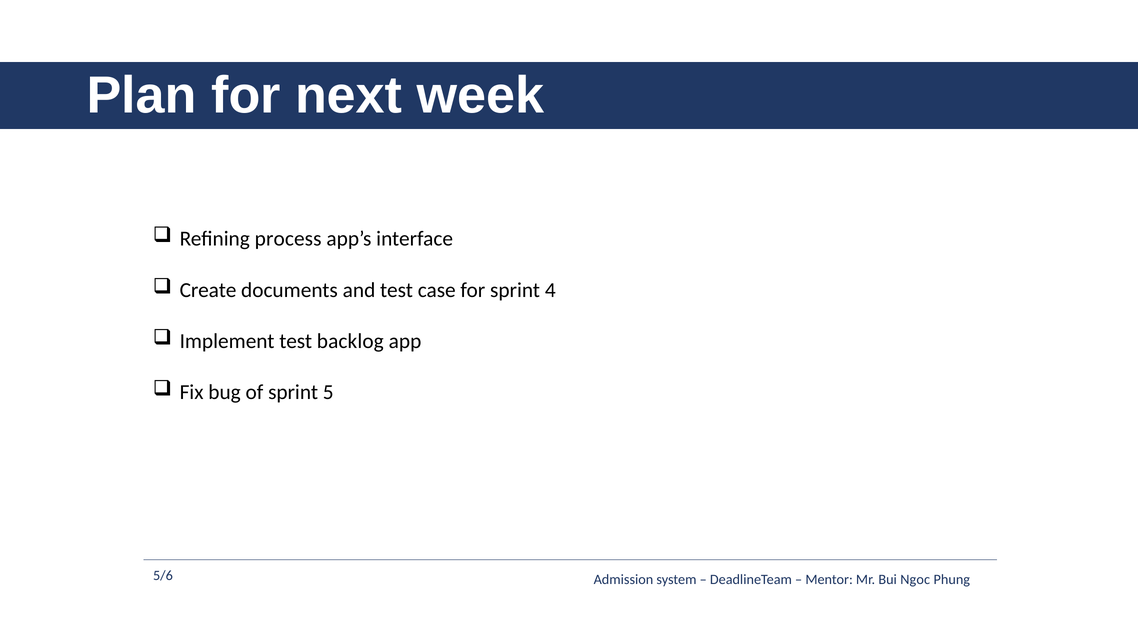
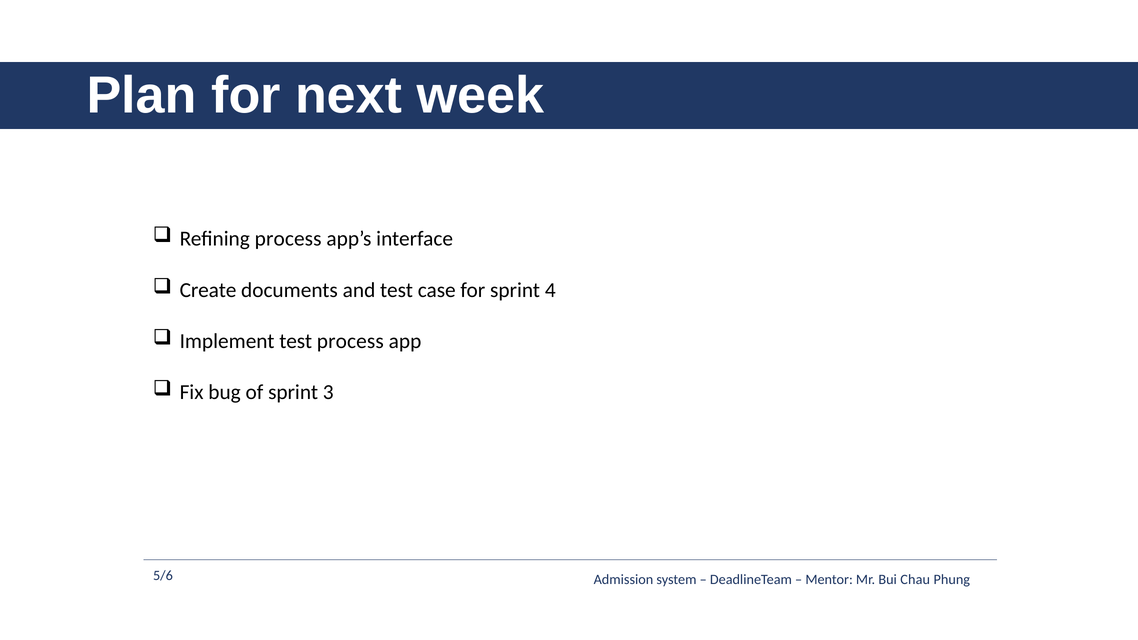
test backlog: backlog -> process
5: 5 -> 3
Ngoc: Ngoc -> Chau
